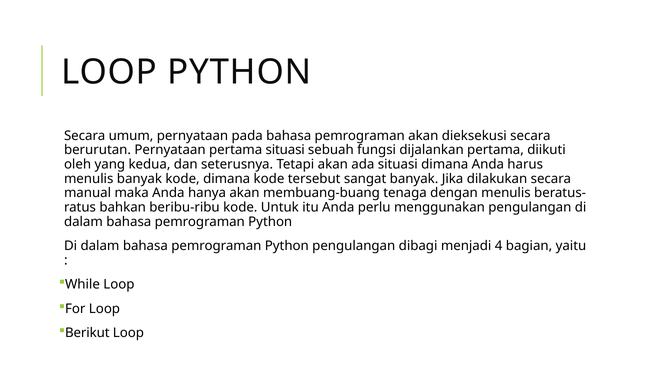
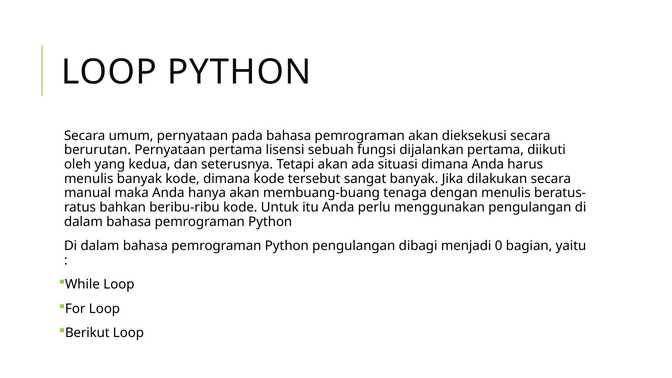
pertama situasi: situasi -> lisensi
4: 4 -> 0
